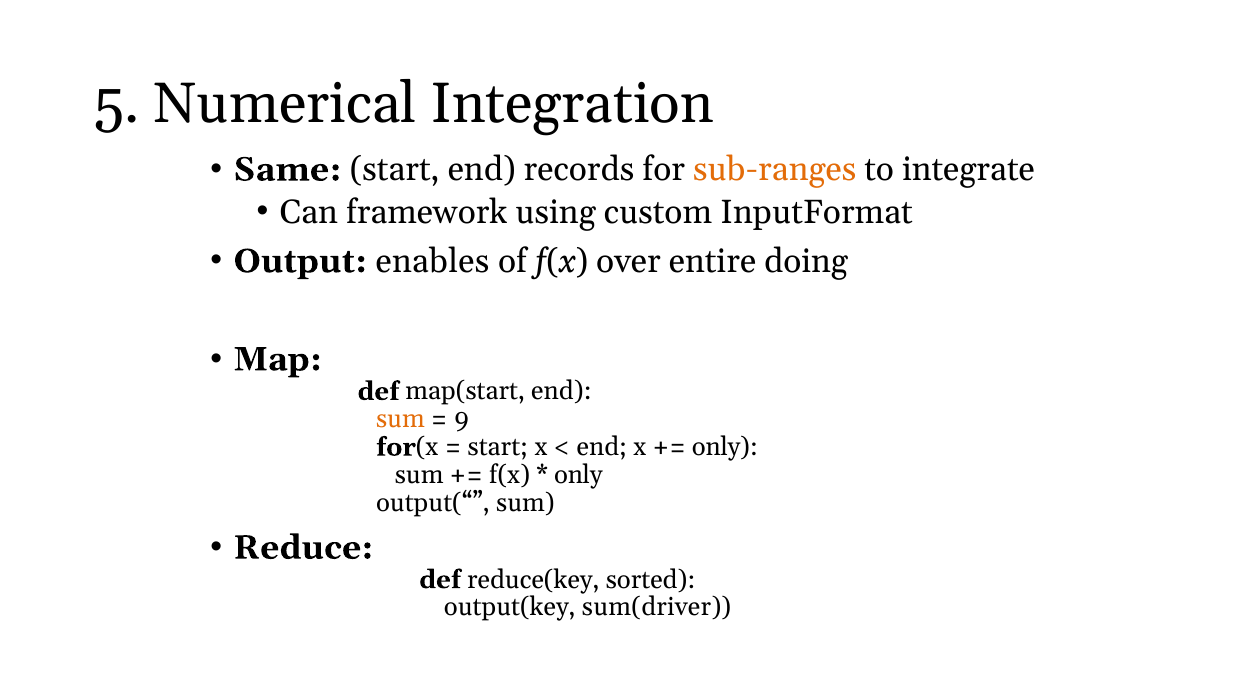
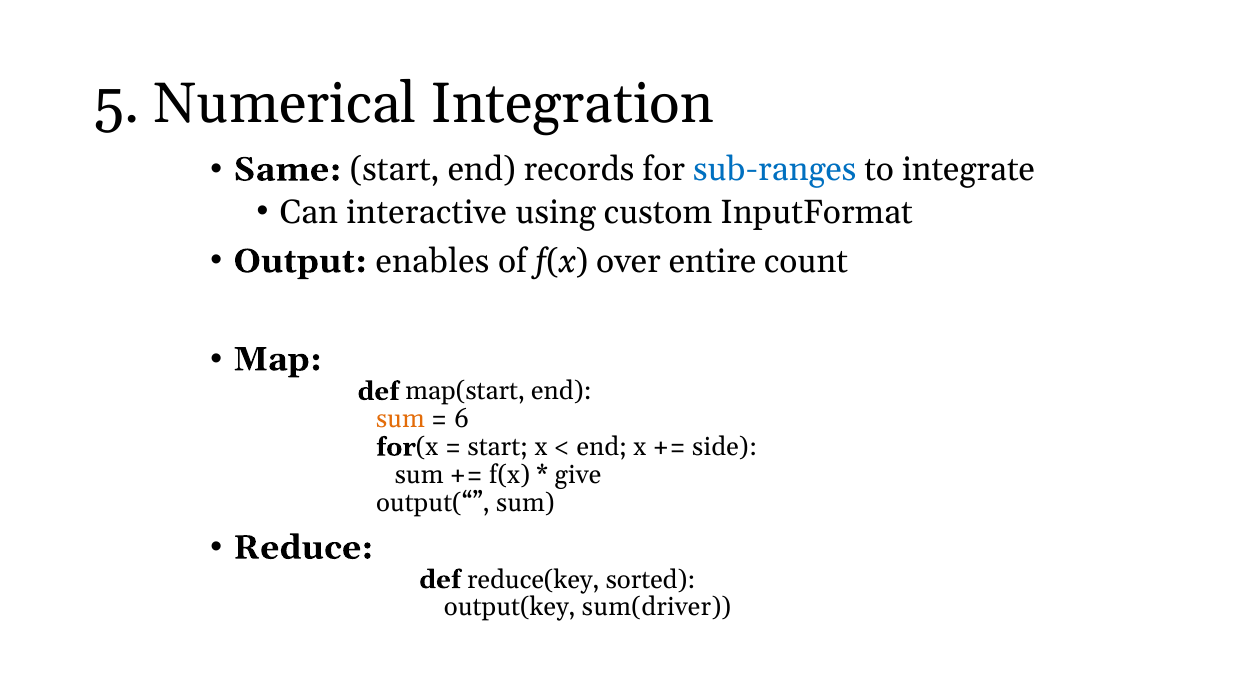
sub-ranges colour: orange -> blue
framework: framework -> interactive
doing: doing -> count
9: 9 -> 6
only at (725, 447): only -> side
only at (578, 475): only -> give
